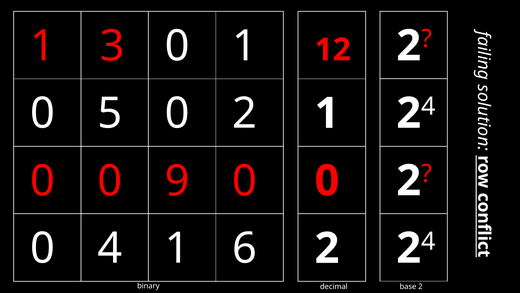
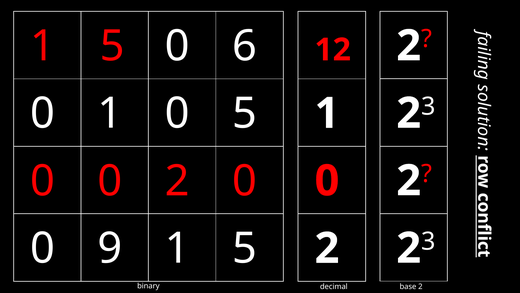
3 at (112, 46): 3 -> 5
0 1: 1 -> 6
0 5: 5 -> 1
2 at (245, 113): 2 -> 5
4 at (428, 106): 4 -> 3
0 0 9: 9 -> 2
0 4: 4 -> 9
6 at (245, 248): 6 -> 5
4 at (428, 241): 4 -> 3
